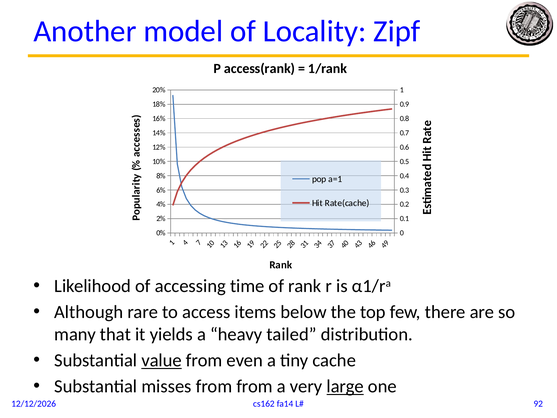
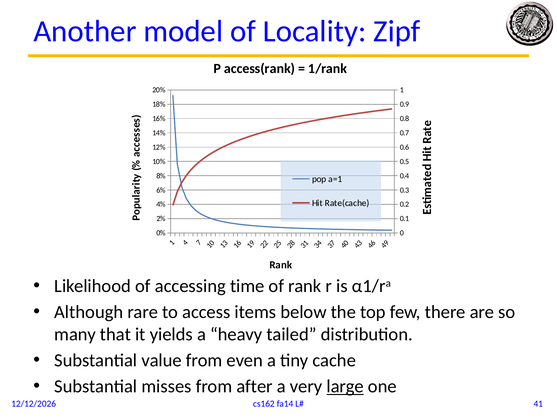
value underline: present -> none
from from: from -> after
92: 92 -> 41
